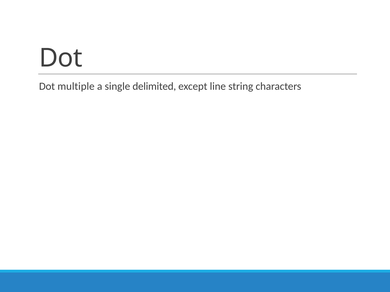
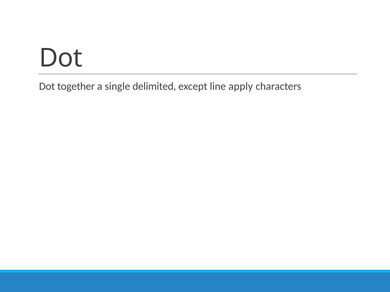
multiple: multiple -> together
string: string -> apply
